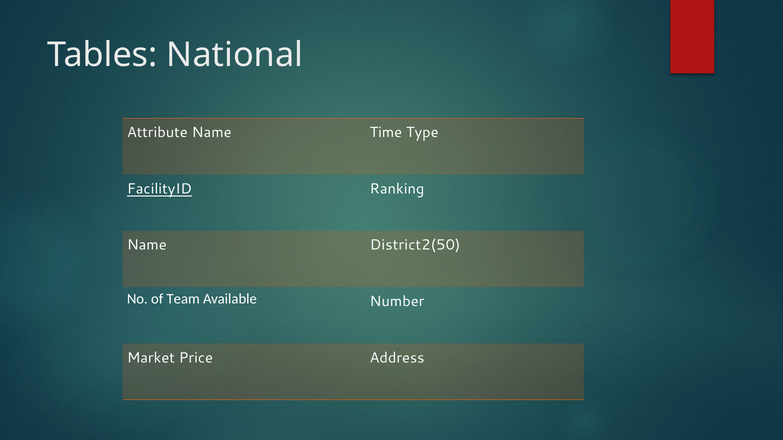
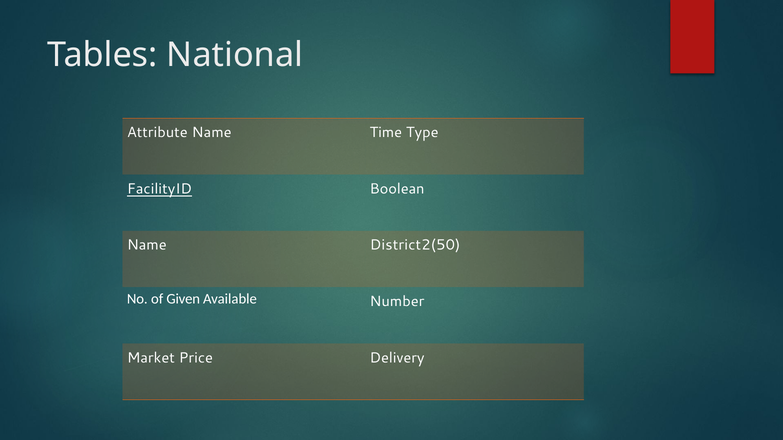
Ranking: Ranking -> Boolean
Team: Team -> Given
Address: Address -> Delivery
